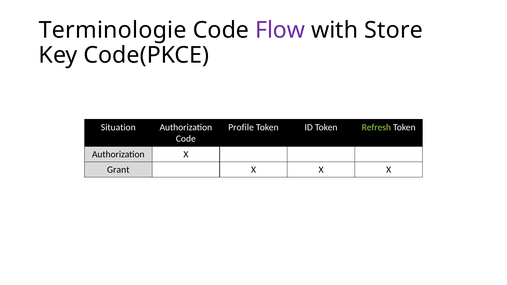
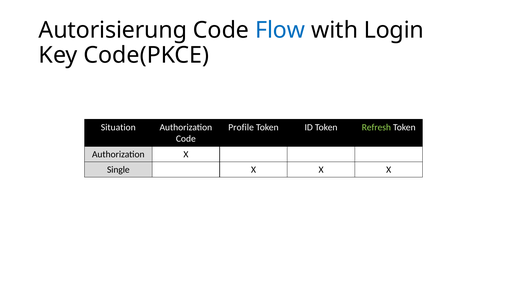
Terminologie: Terminologie -> Autorisierung
Flow colour: purple -> blue
Store: Store -> Login
Grant: Grant -> Single
